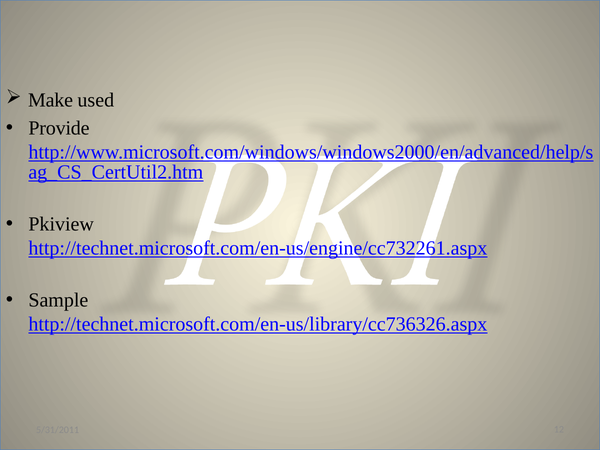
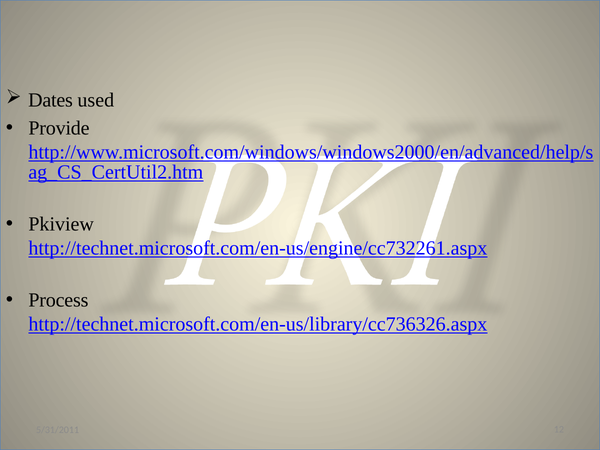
Make: Make -> Dates
Sample: Sample -> Process
